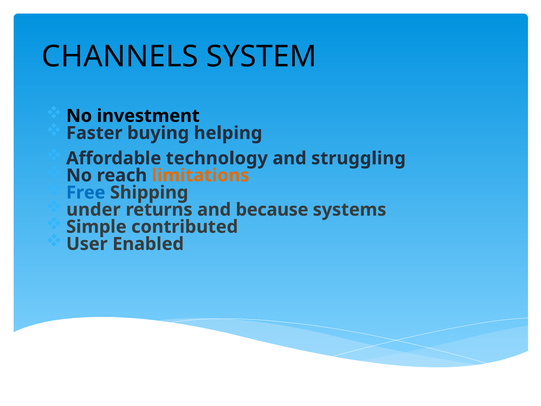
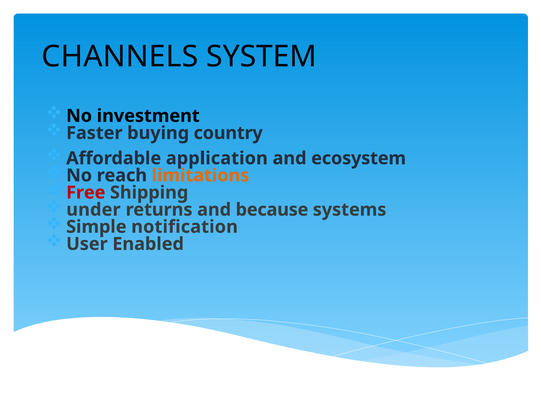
helping: helping -> country
technology: technology -> application
struggling: struggling -> ecosystem
Free colour: blue -> red
contributed: contributed -> notification
